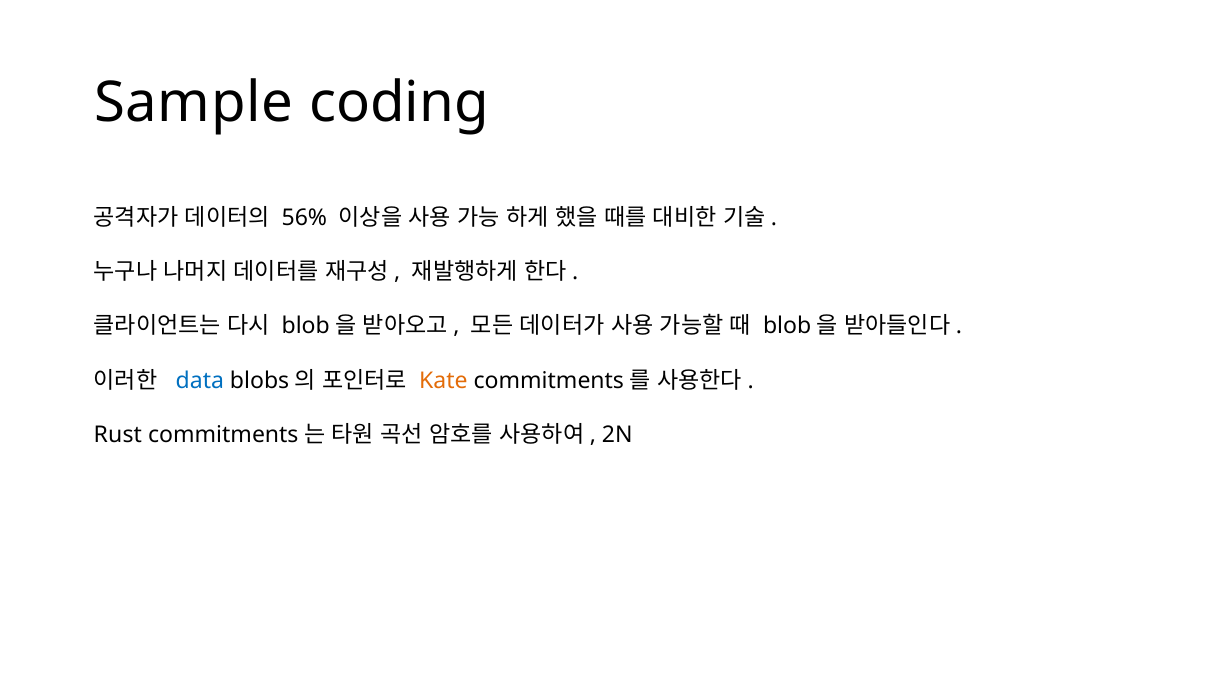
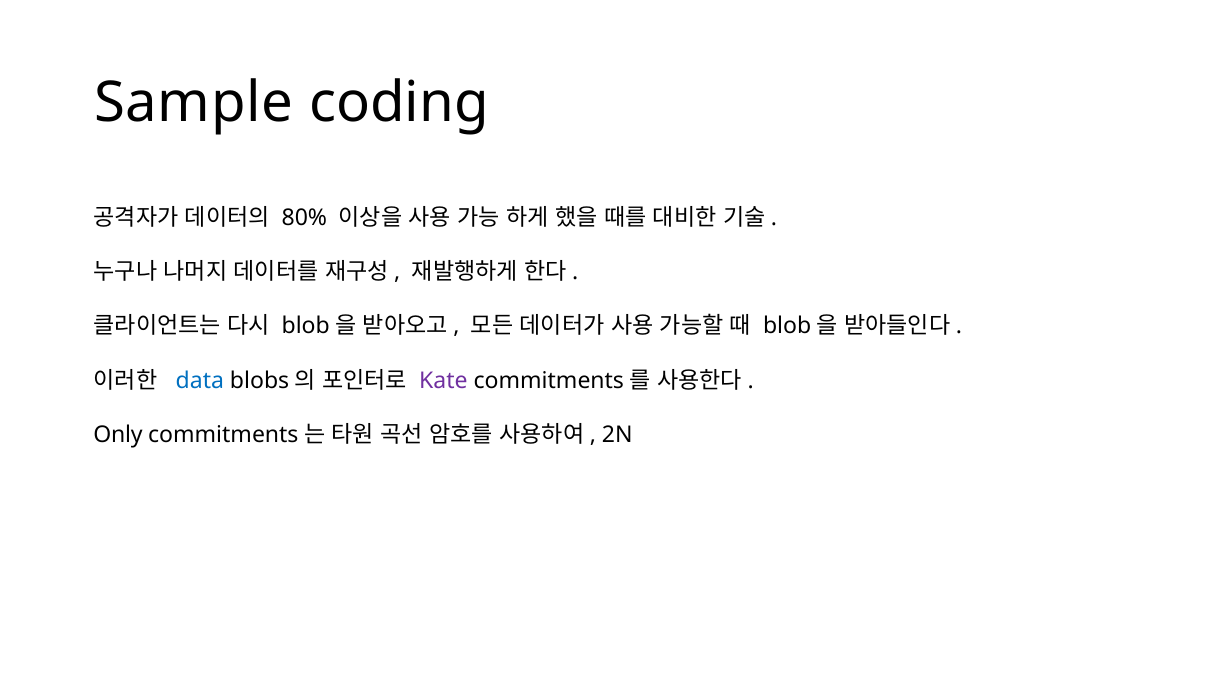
56%: 56% -> 80%
Kate colour: orange -> purple
Rust: Rust -> Only
